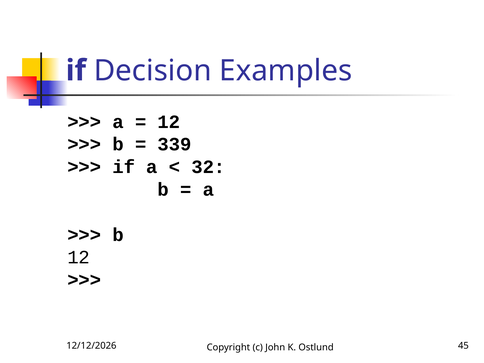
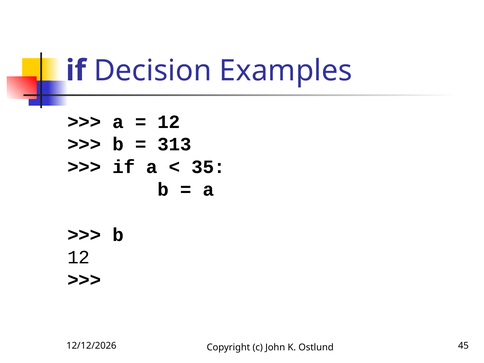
339: 339 -> 313
32: 32 -> 35
